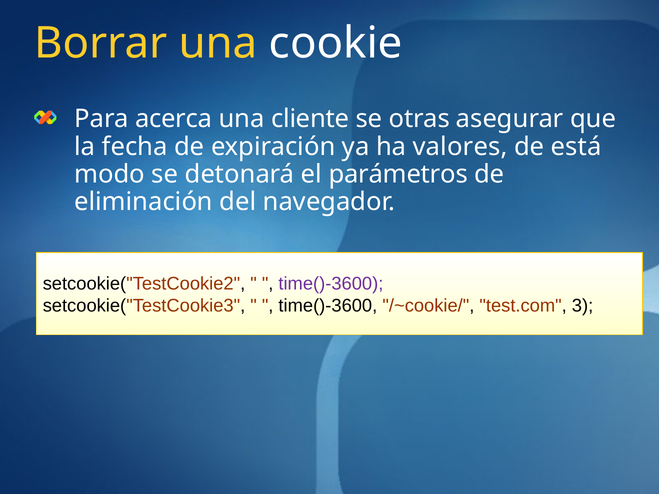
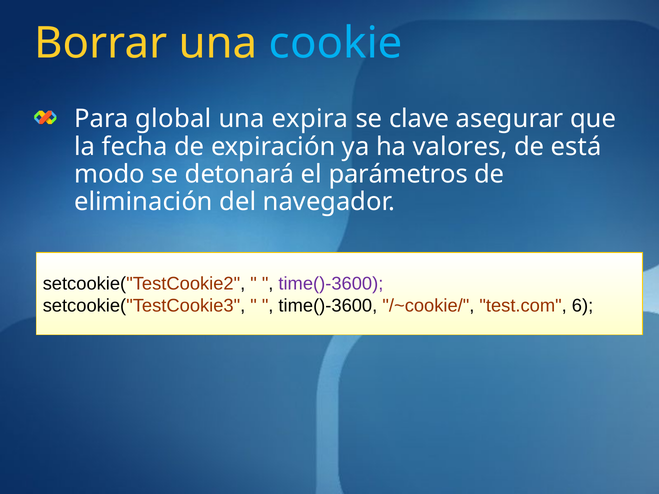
cookie colour: white -> light blue
acerca: acerca -> global
cliente: cliente -> expira
otras: otras -> clave
3: 3 -> 6
